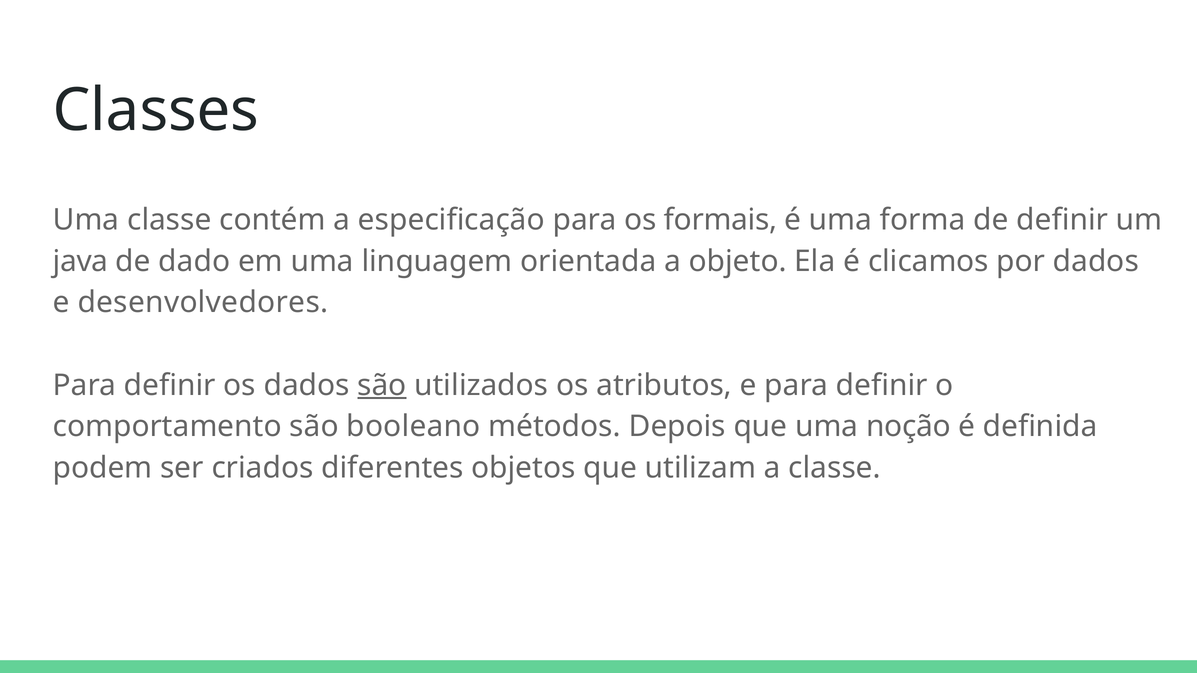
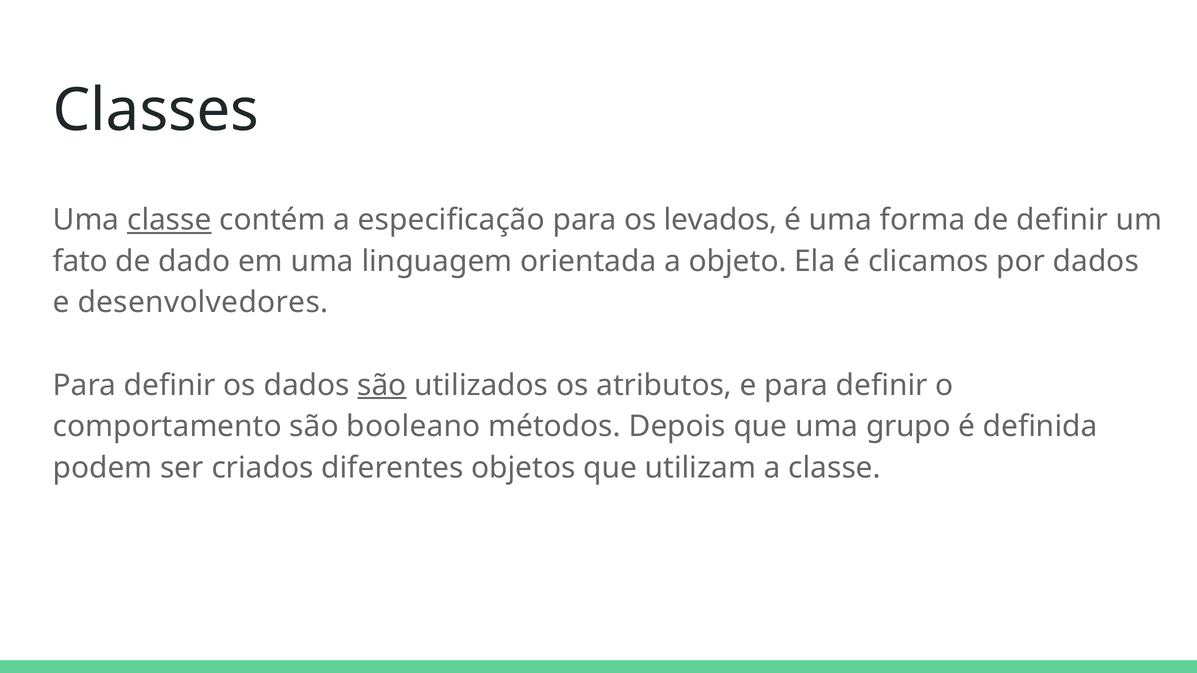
classe at (169, 220) underline: none -> present
formais: formais -> levados
java: java -> fato
noção: noção -> grupo
